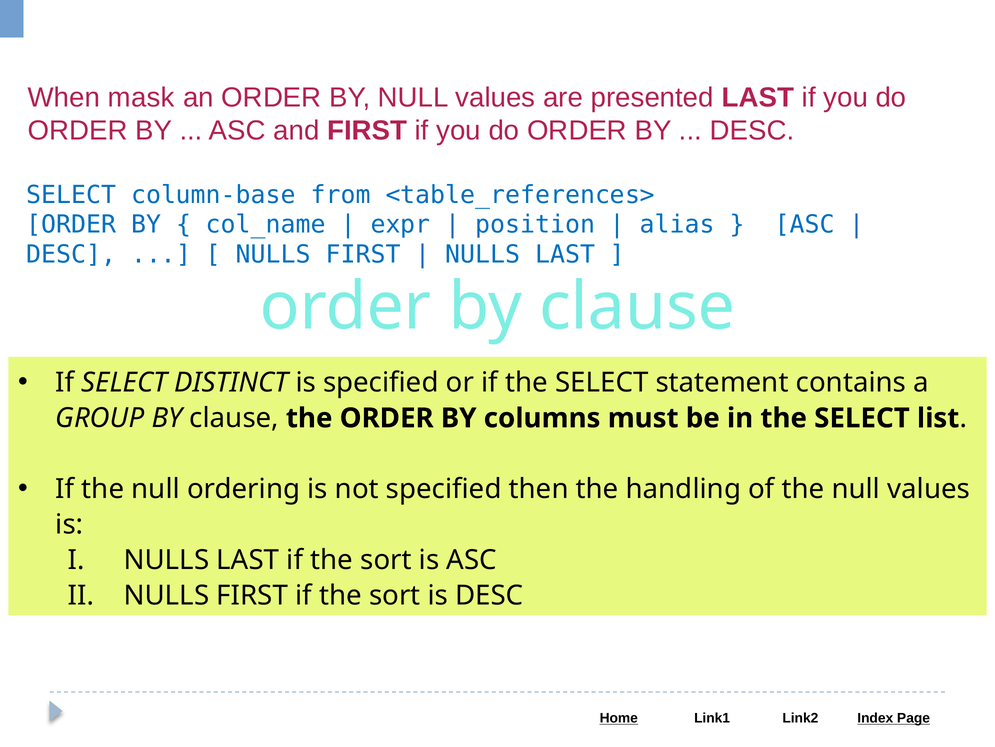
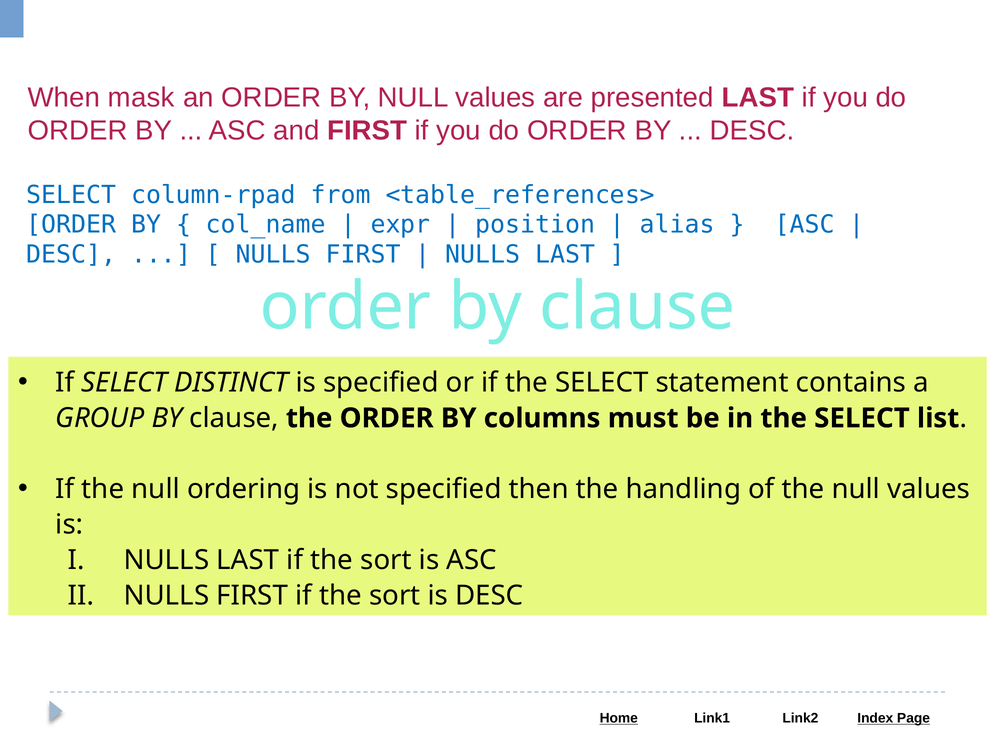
column-base: column-base -> column-rpad
